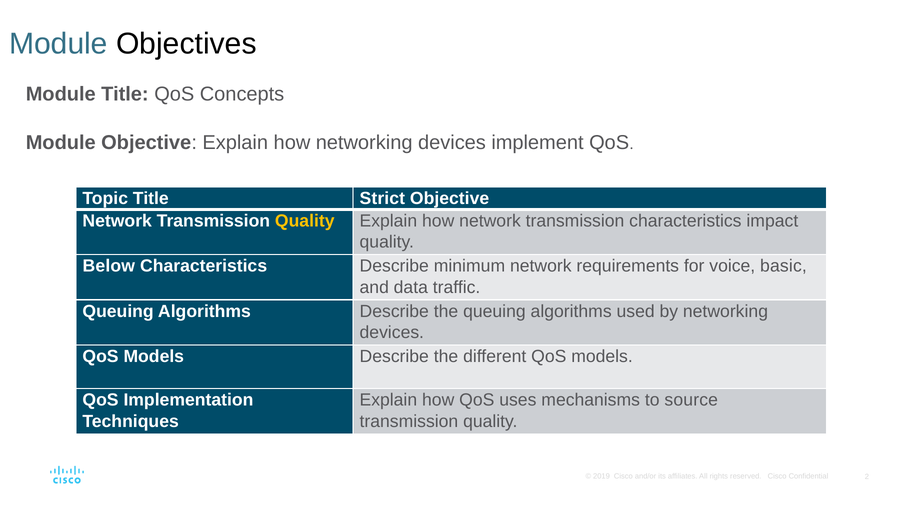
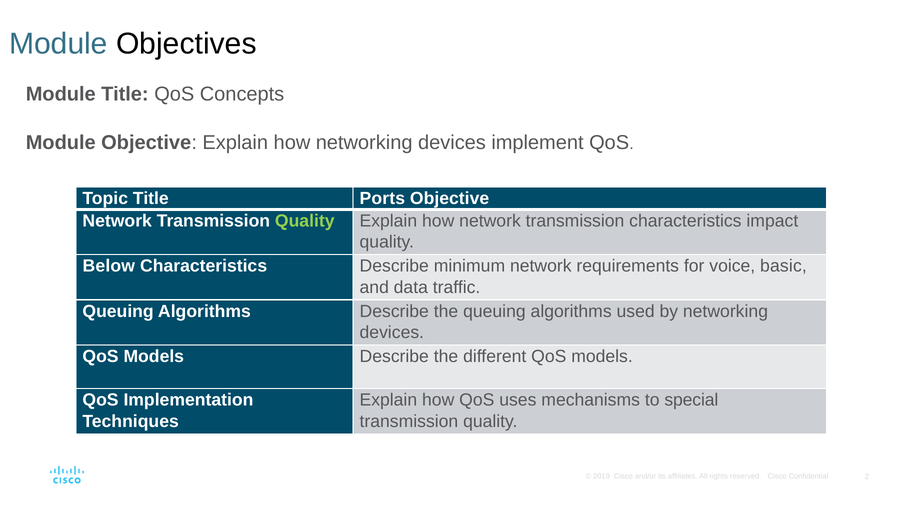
Strict: Strict -> Ports
Quality at (305, 221) colour: yellow -> light green
source: source -> special
